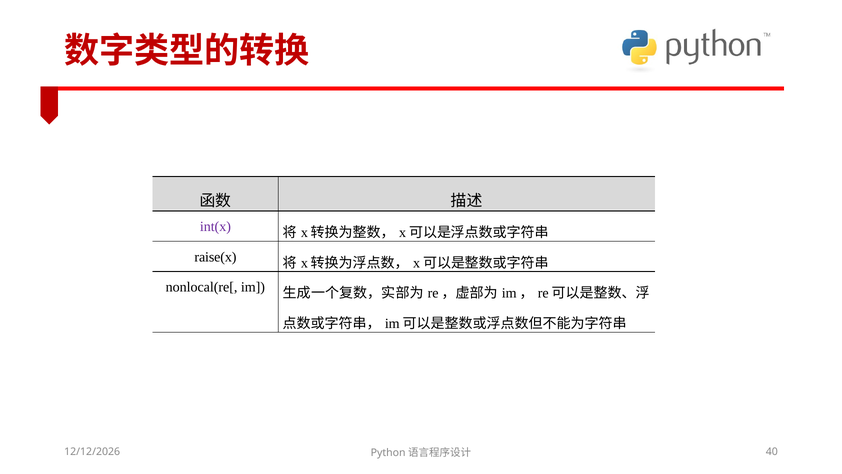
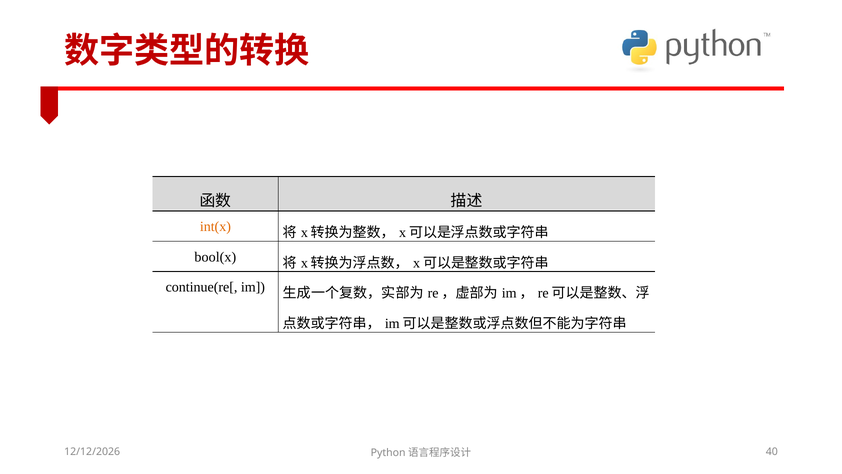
int(x colour: purple -> orange
raise(x: raise(x -> bool(x
nonlocal(re[: nonlocal(re[ -> continue(re[
